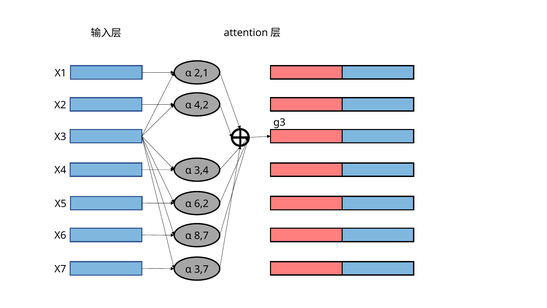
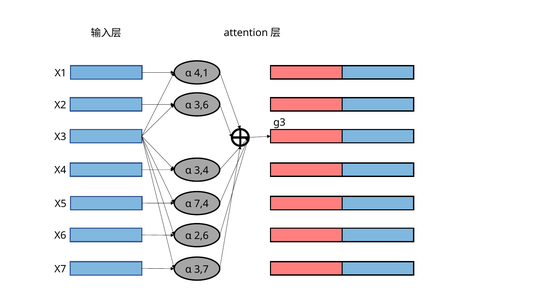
2,1: 2,1 -> 4,1
4,2: 4,2 -> 3,6
6,2: 6,2 -> 7,4
8,7: 8,7 -> 2,6
